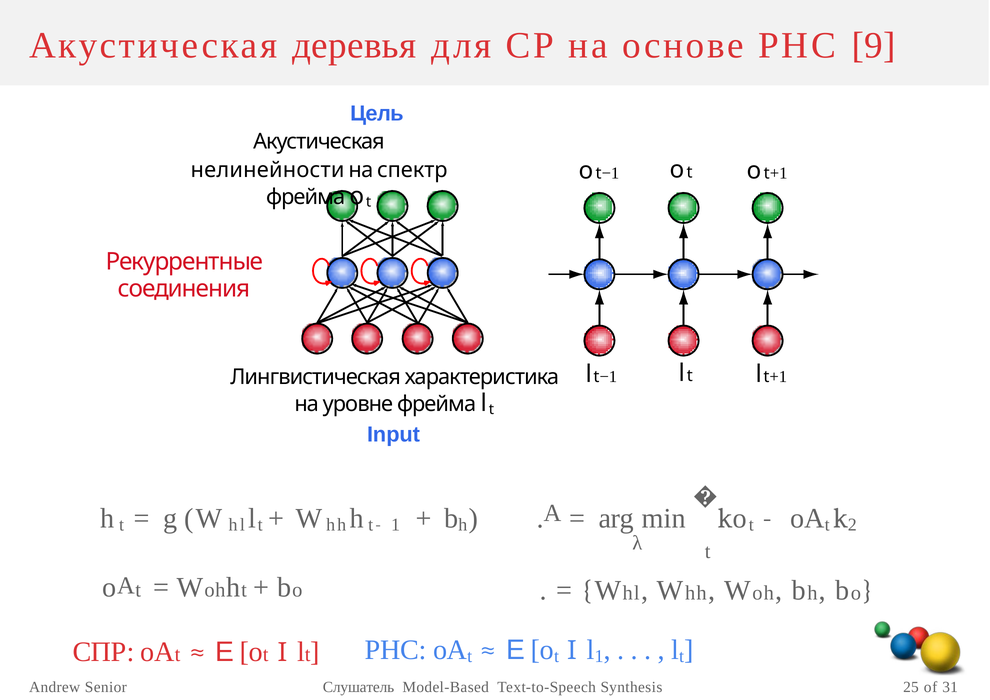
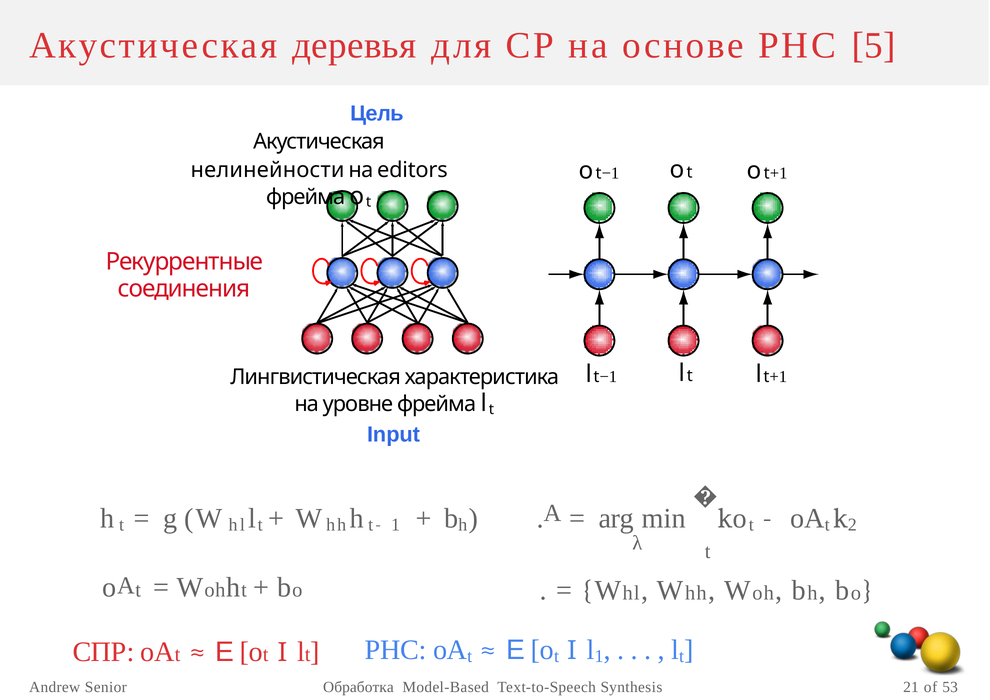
9: 9 -> 5
спектр: спектр -> editors
Слушатель: Слушатель -> Обработка
25: 25 -> 21
31: 31 -> 53
